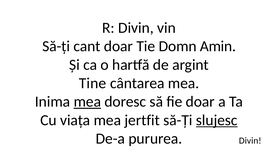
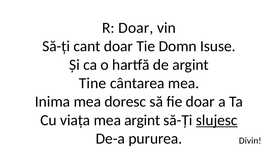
R Divin: Divin -> Doar
Amin: Amin -> Isuse
mea at (87, 102) underline: present -> none
mea jertfit: jertfit -> argint
